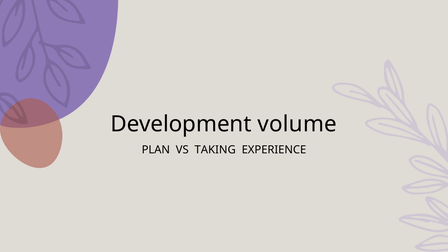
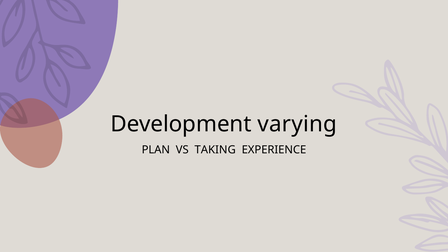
volume: volume -> varying
